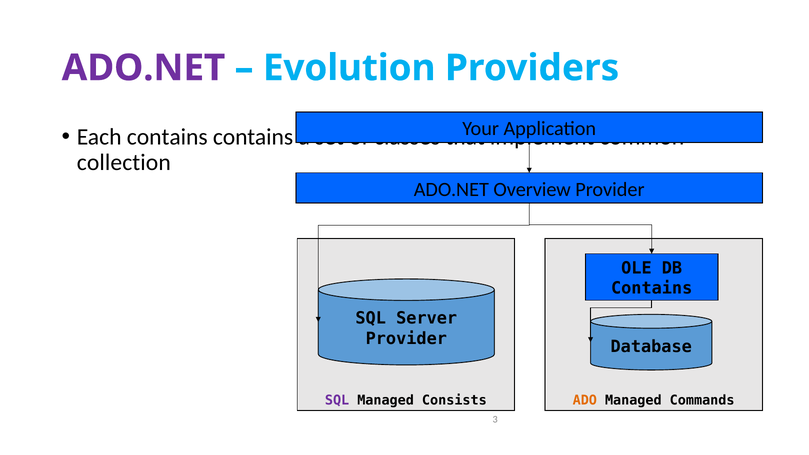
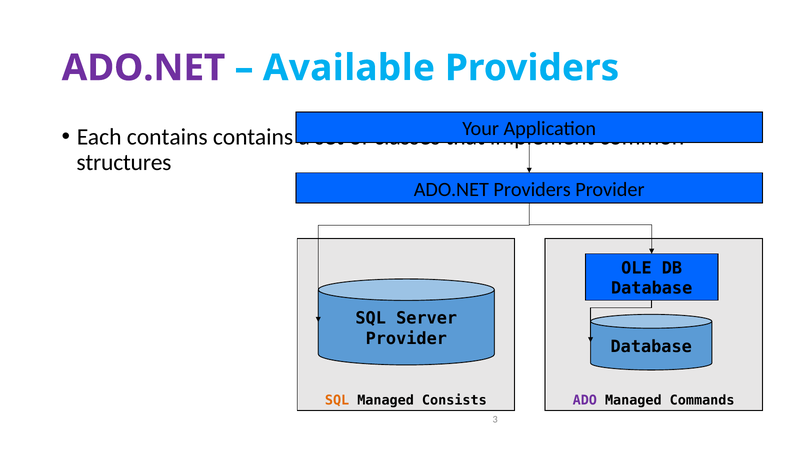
Evolution: Evolution -> Available
collection: collection -> structures
ADO.NET Overview: Overview -> Providers
Contains at (652, 288): Contains -> Database
SQL at (337, 400) colour: purple -> orange
ADO colour: orange -> purple
